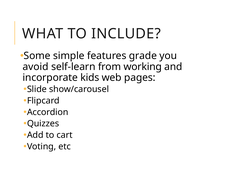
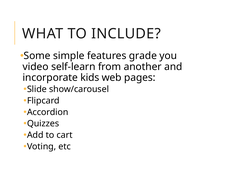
avoid: avoid -> video
working: working -> another
